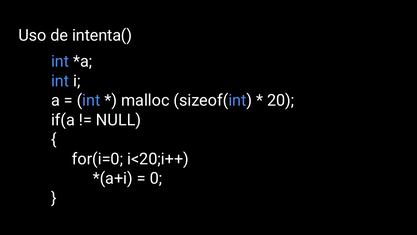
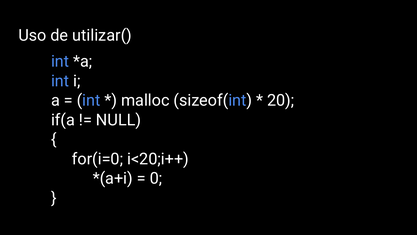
intenta(: intenta( -> utilizar(
